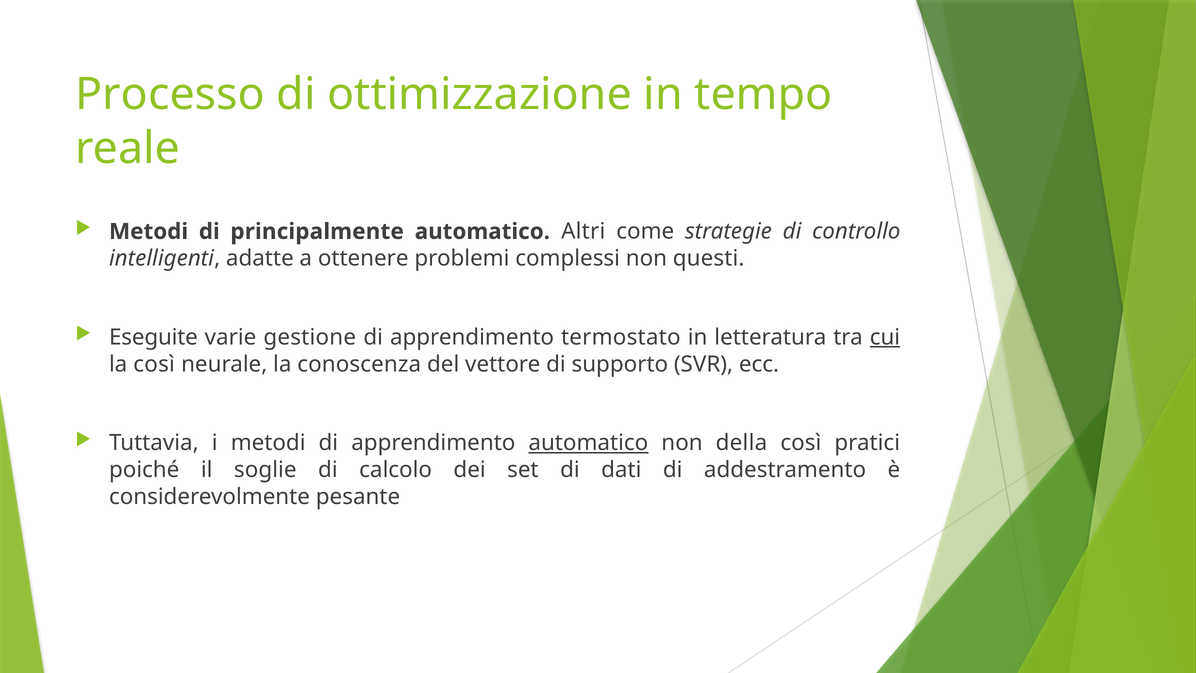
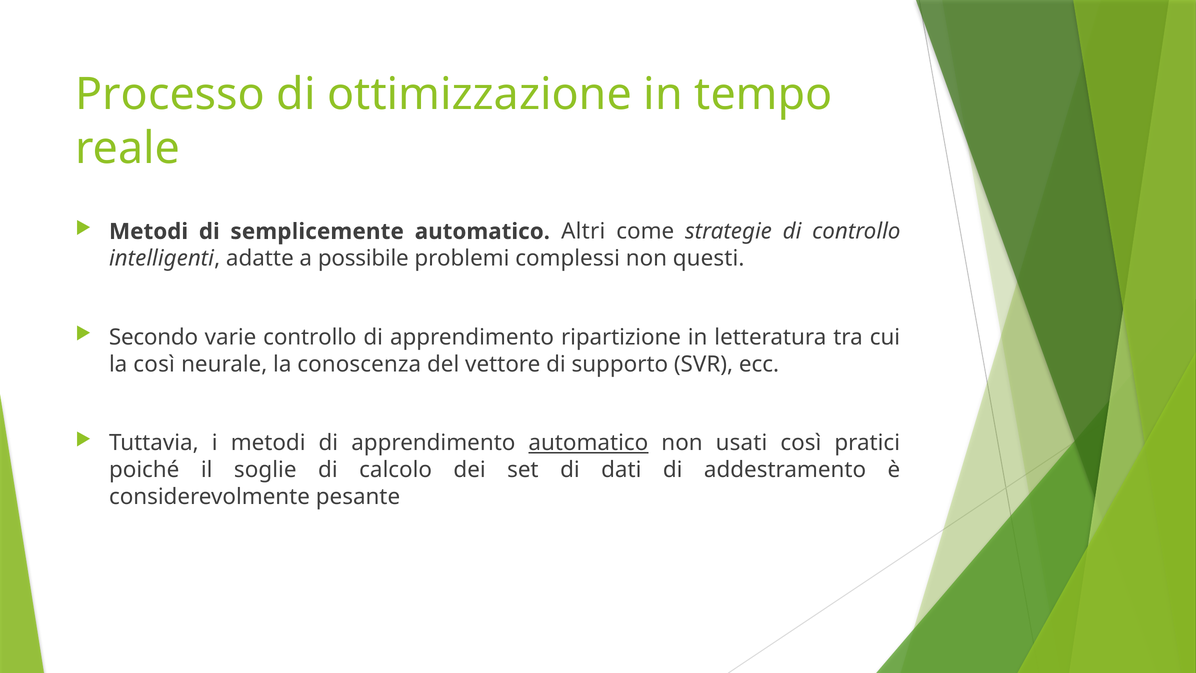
principalmente: principalmente -> semplicemente
ottenere: ottenere -> possibile
Eseguite: Eseguite -> Secondo
varie gestione: gestione -> controllo
termostato: termostato -> ripartizione
cui underline: present -> none
della: della -> usati
